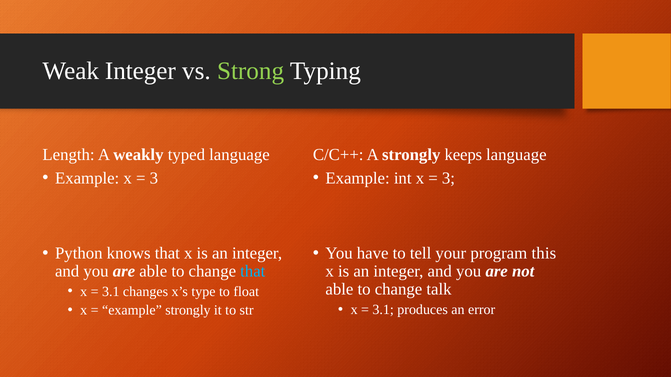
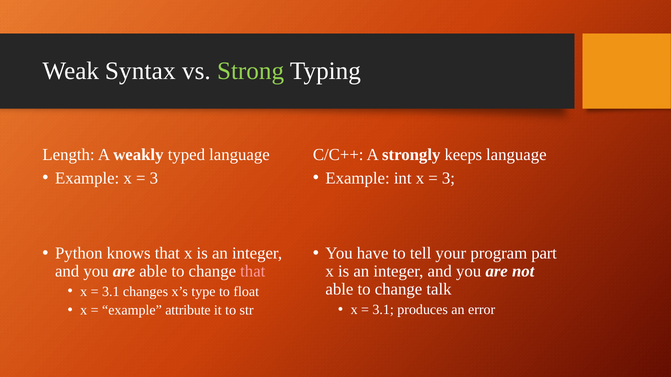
Weak Integer: Integer -> Syntax
this: this -> part
that at (253, 272) colour: light blue -> pink
example strongly: strongly -> attribute
